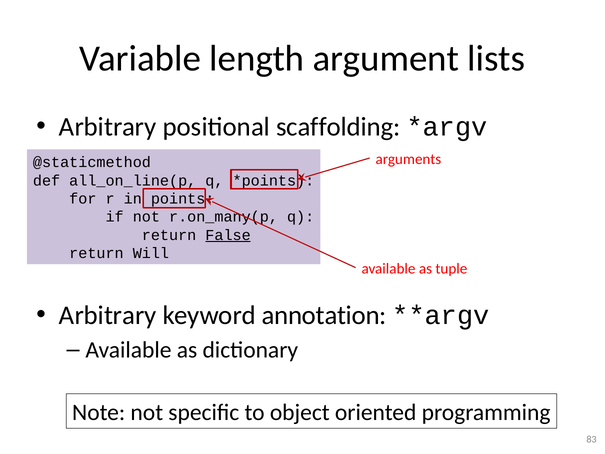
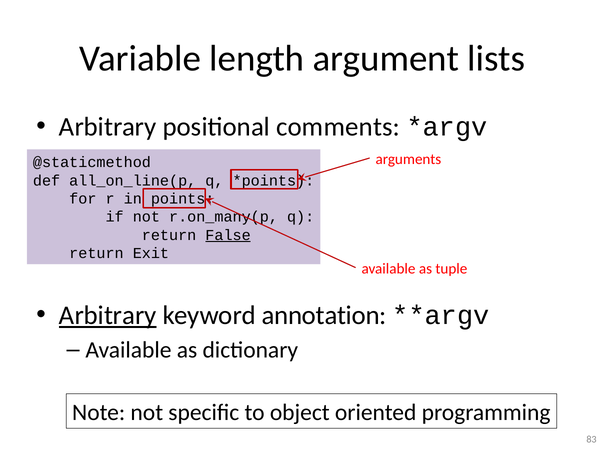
scaffolding: scaffolding -> comments
Will: Will -> Exit
Arbitrary at (108, 315) underline: none -> present
